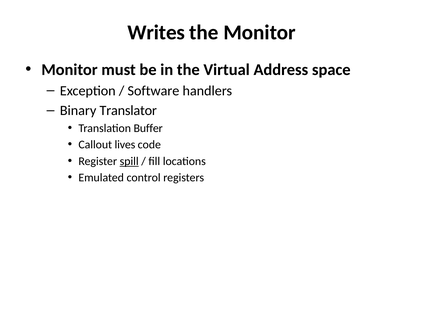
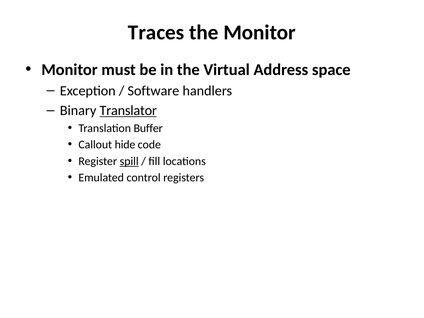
Writes: Writes -> Traces
Translator underline: none -> present
lives: lives -> hide
